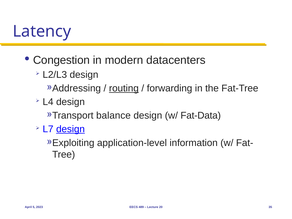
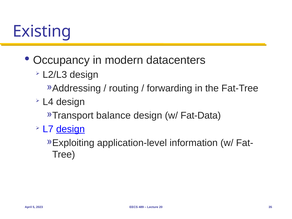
Latency: Latency -> Existing
Congestion: Congestion -> Occupancy
routing underline: present -> none
